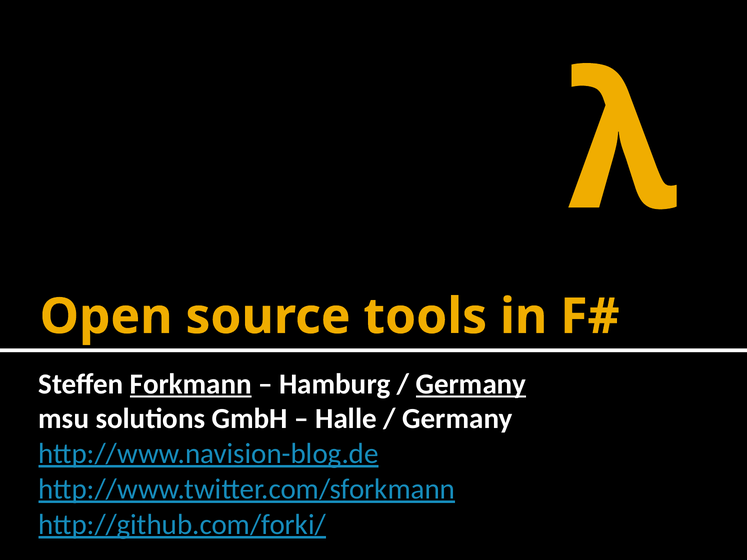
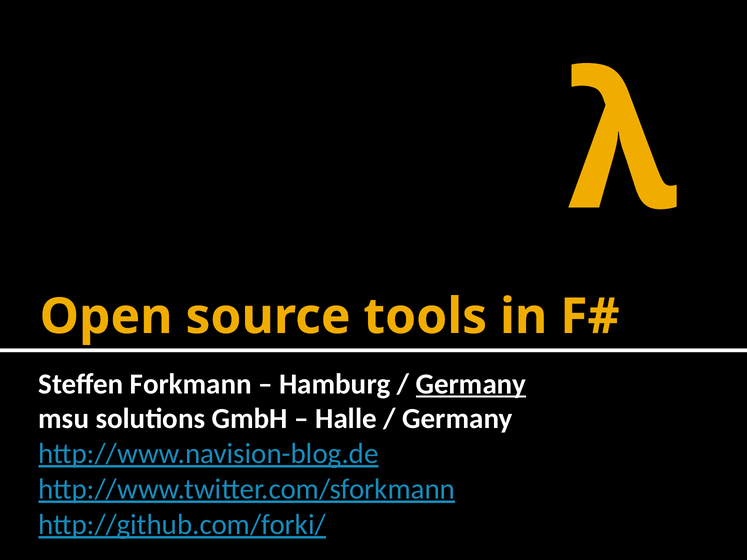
Forkmann underline: present -> none
